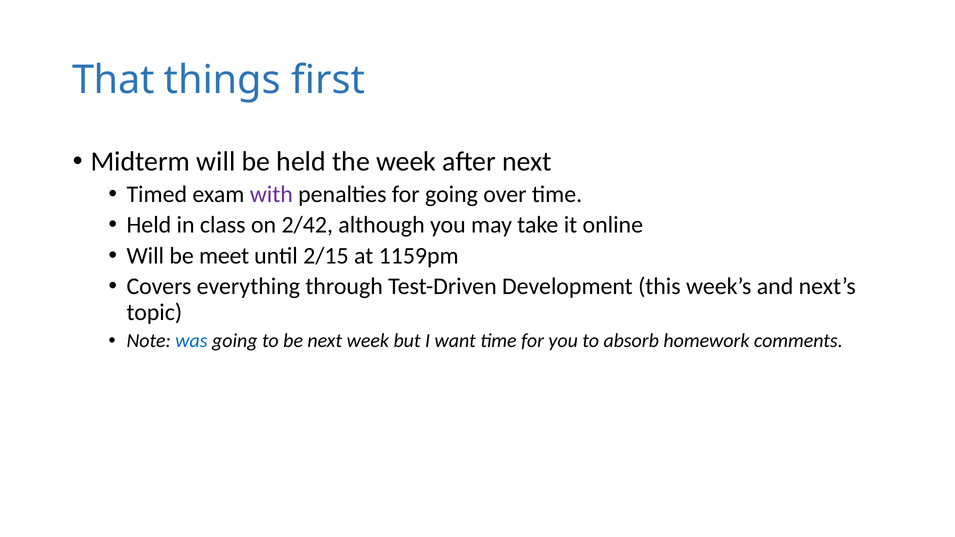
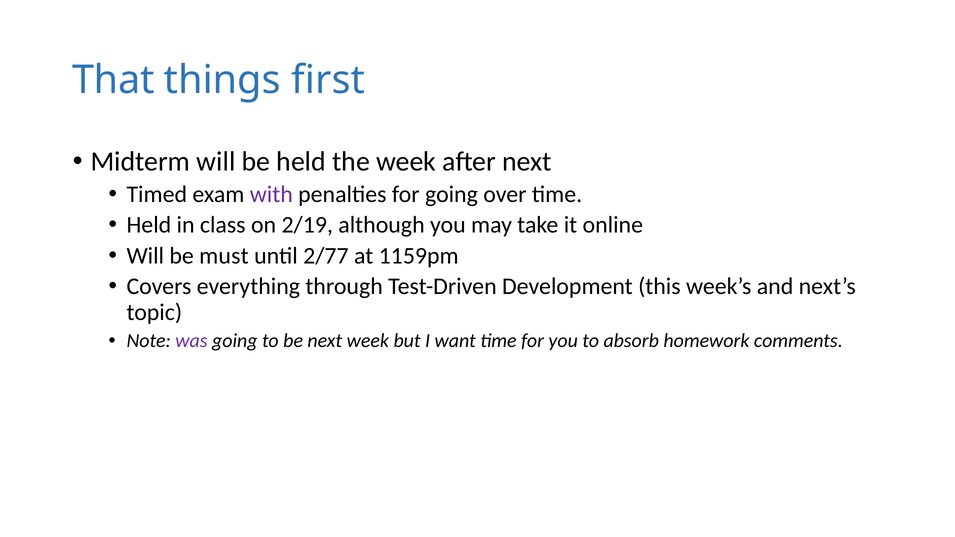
2/42: 2/42 -> 2/19
meet: meet -> must
2/15: 2/15 -> 2/77
was colour: blue -> purple
